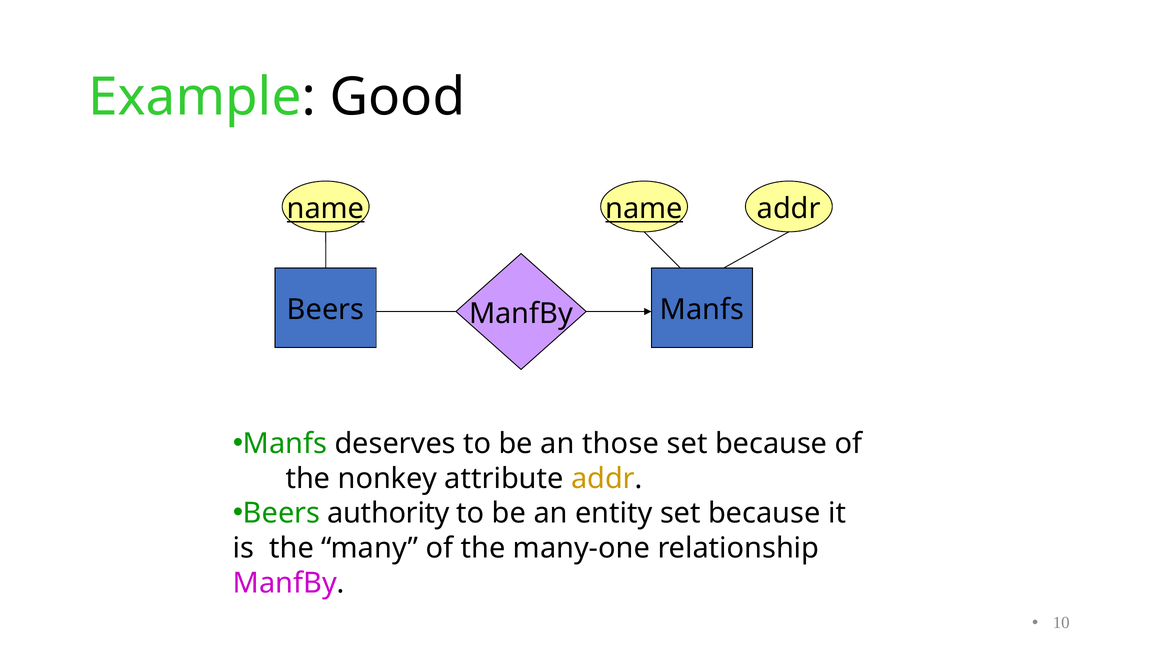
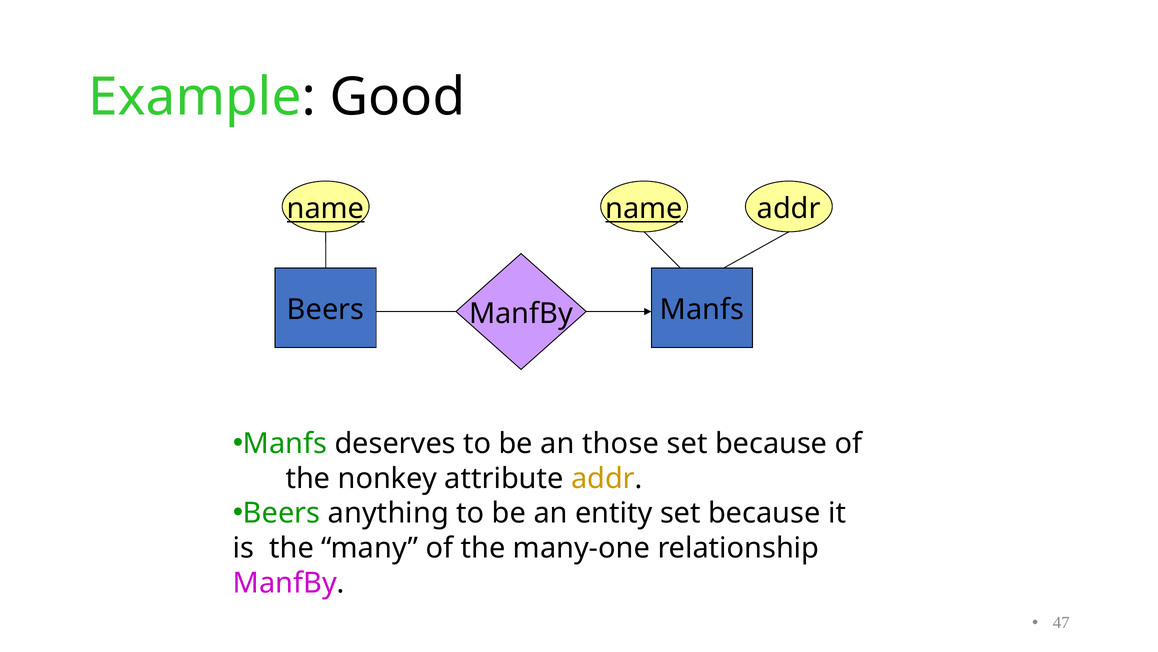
authority: authority -> anything
10: 10 -> 47
